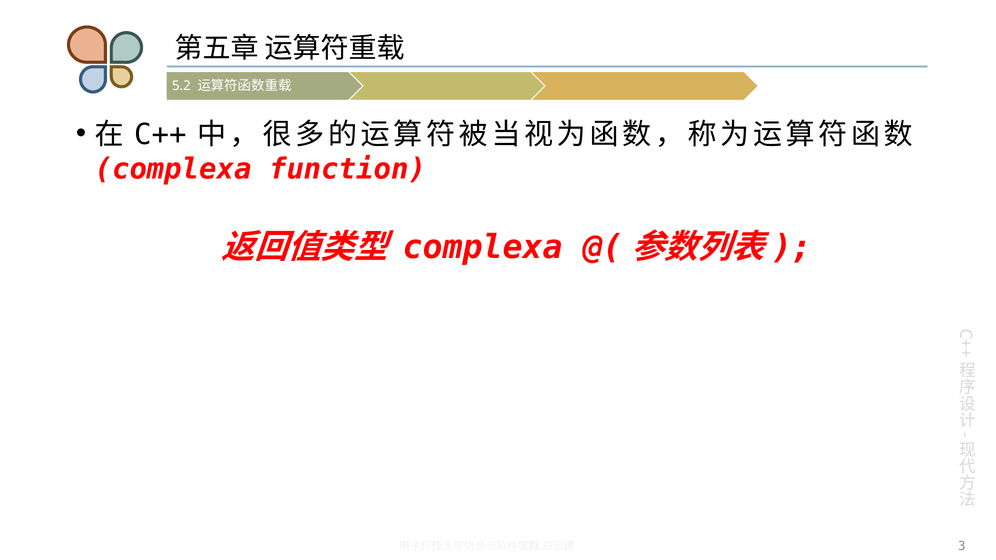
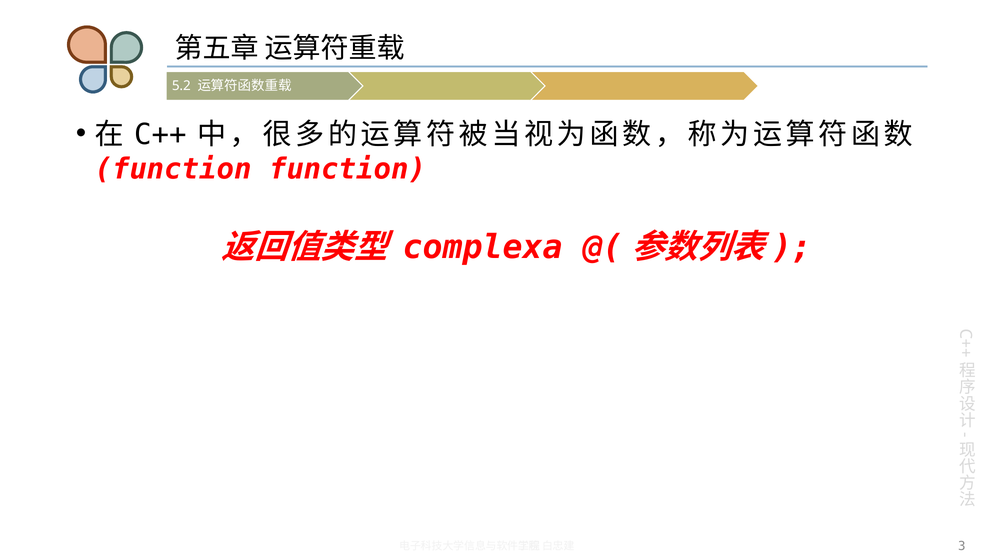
complexa at (173, 169): complexa -> function
